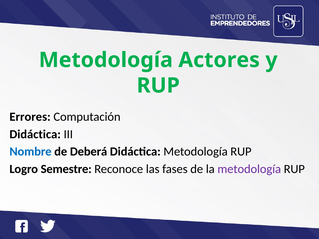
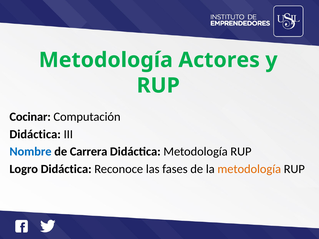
Errores: Errores -> Cocinar
Deberá: Deberá -> Carrera
Logro Semestre: Semestre -> Didáctica
metodología at (249, 169) colour: purple -> orange
